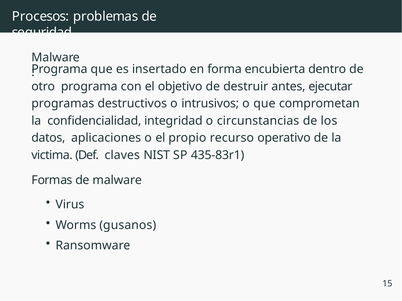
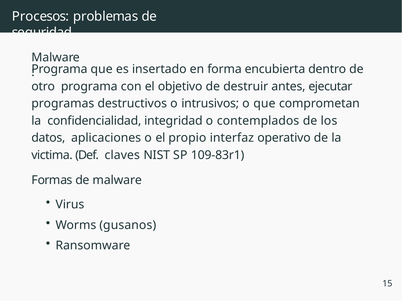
circunstancias: circunstancias -> contemplados
recurso: recurso -> interfaz
435-83r1: 435-83r1 -> 109-83r1
